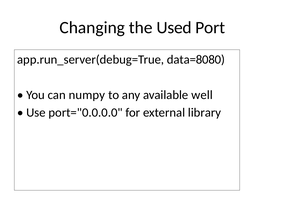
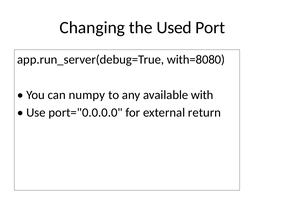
data=8080: data=8080 -> with=8080
well: well -> with
library: library -> return
